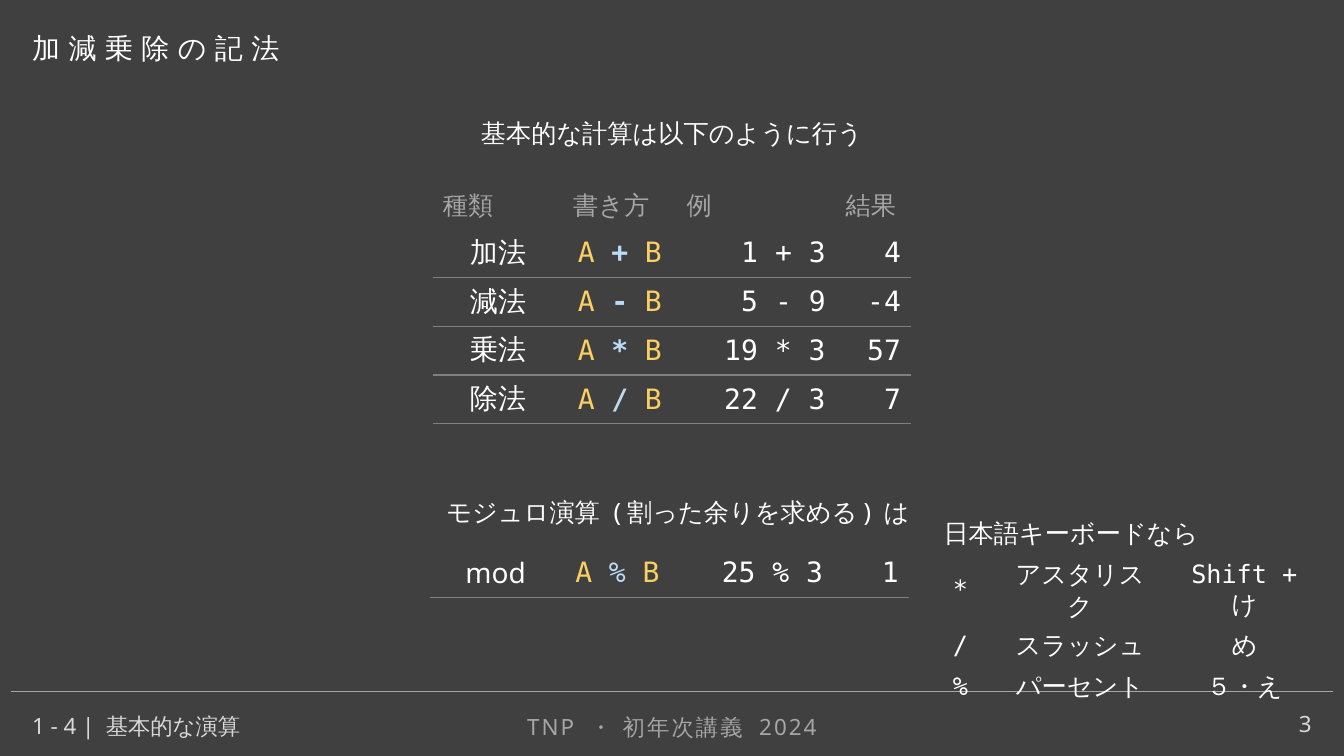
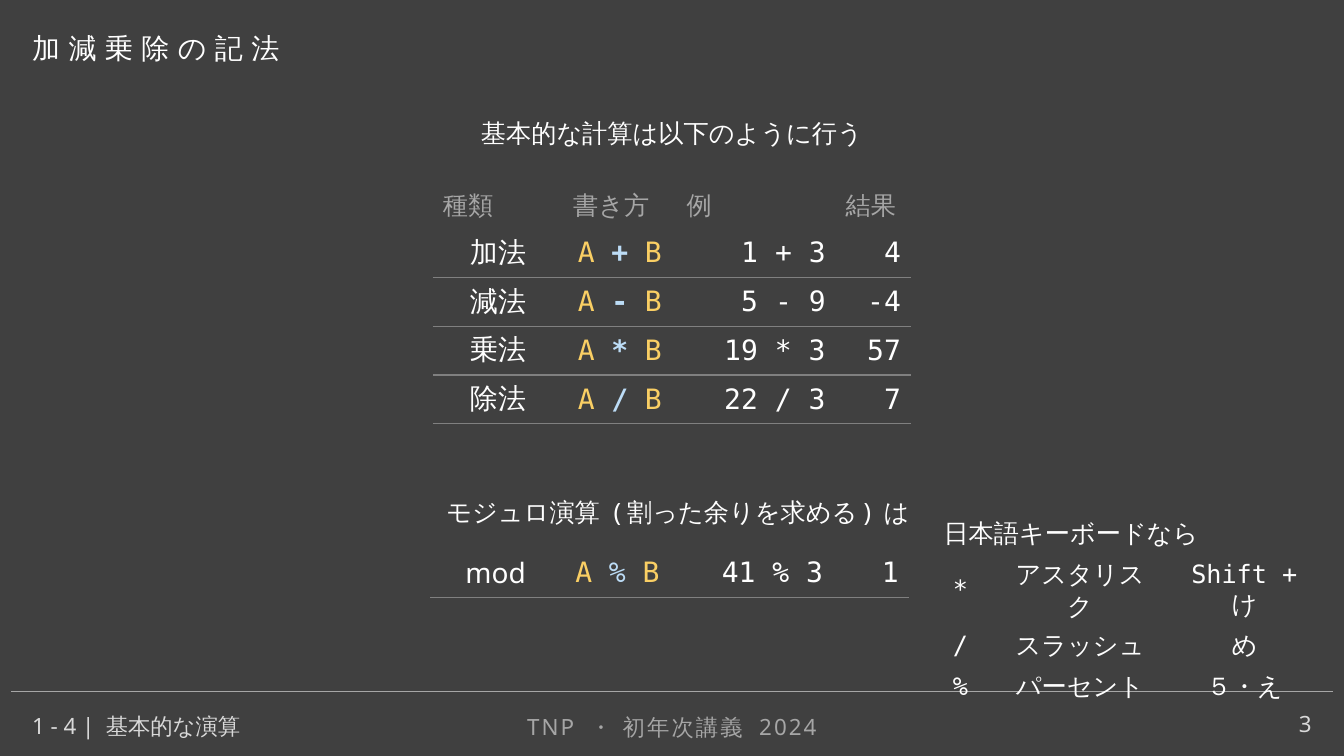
25: 25 -> 41
